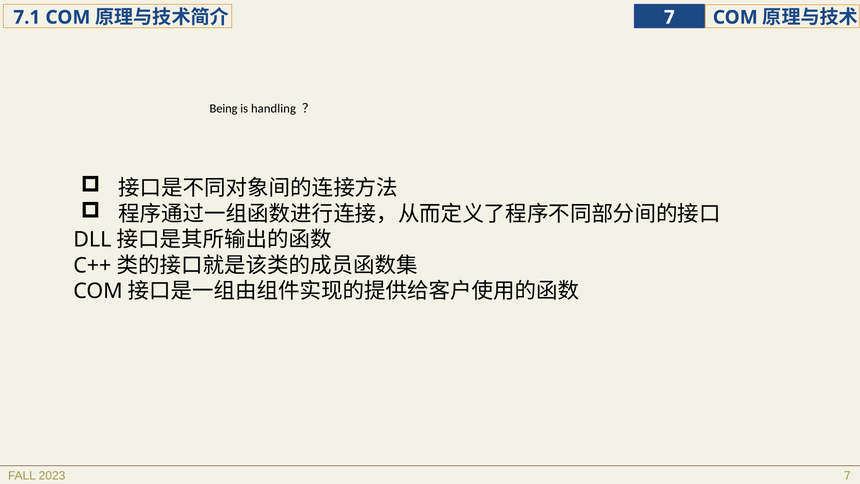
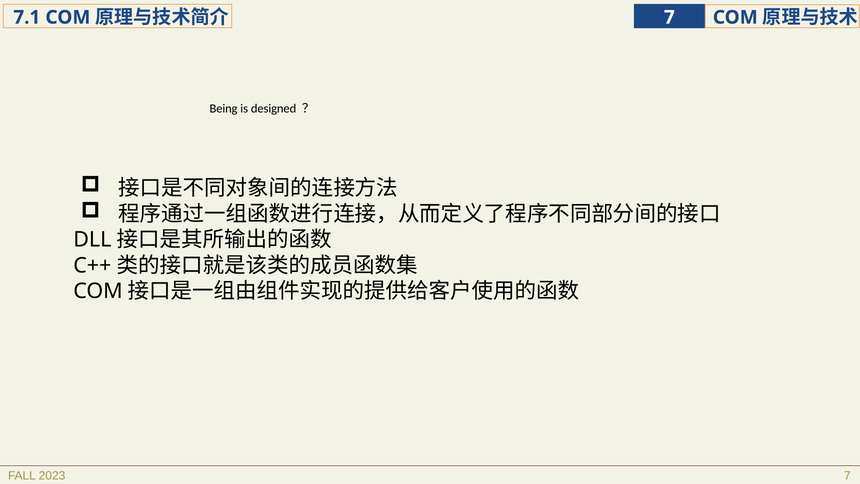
handling: handling -> designed
